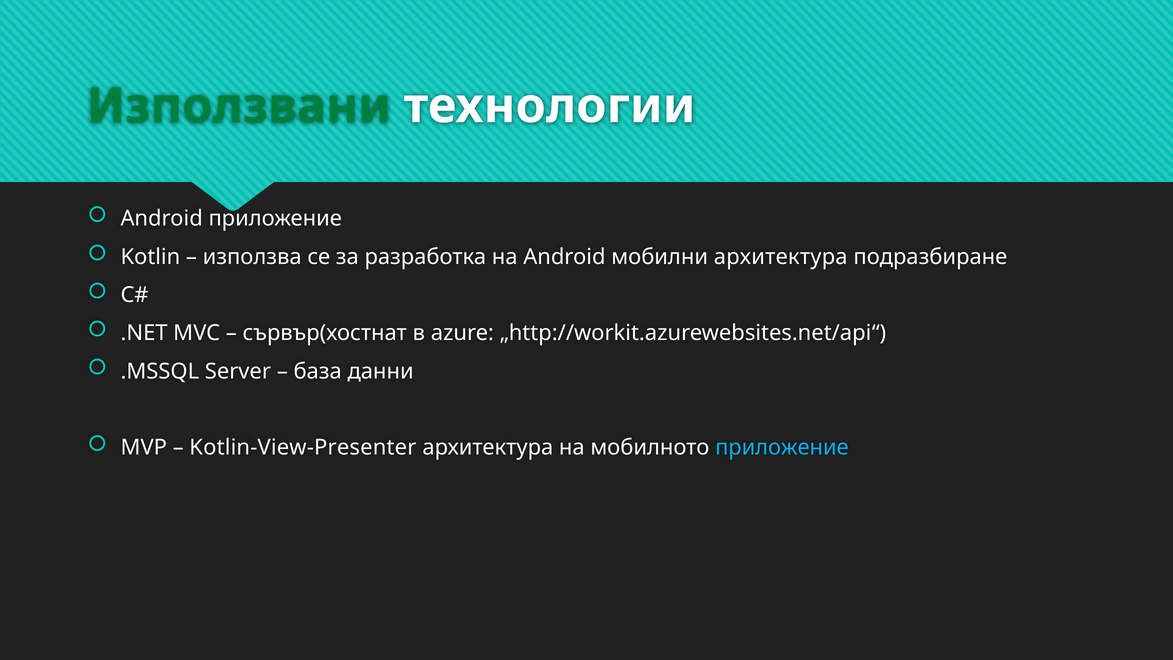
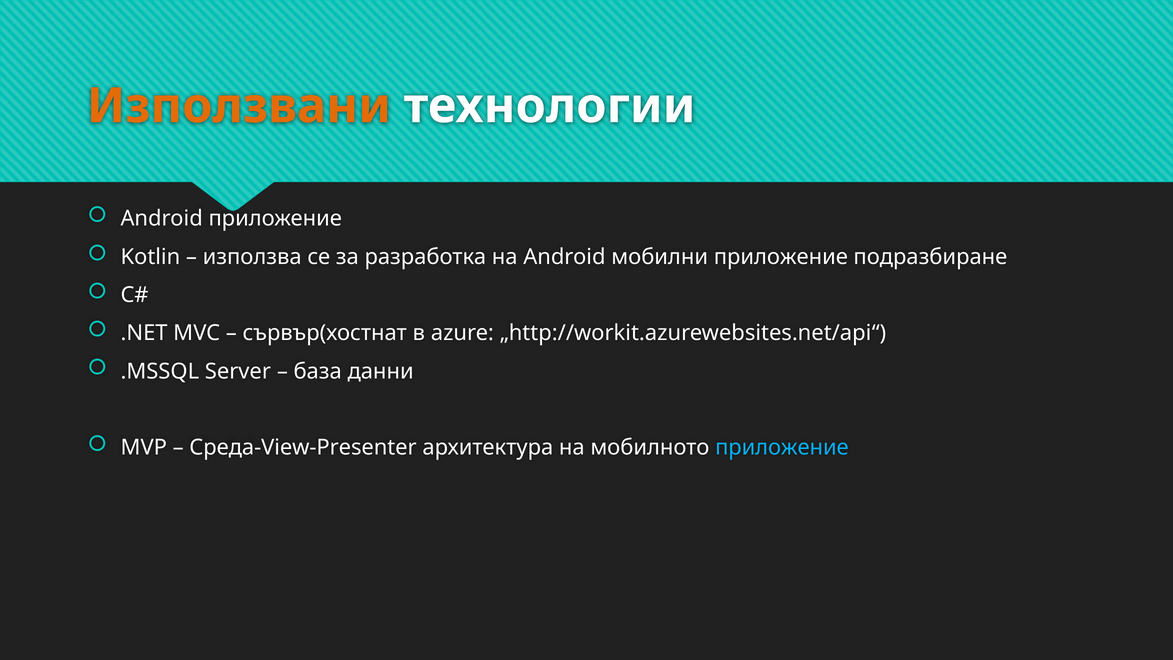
Използвани colour: green -> orange
мобилни архитектура: архитектура -> приложение
Kotlin-View-Presenter: Kotlin-View-Presenter -> Среда-View-Presenter
